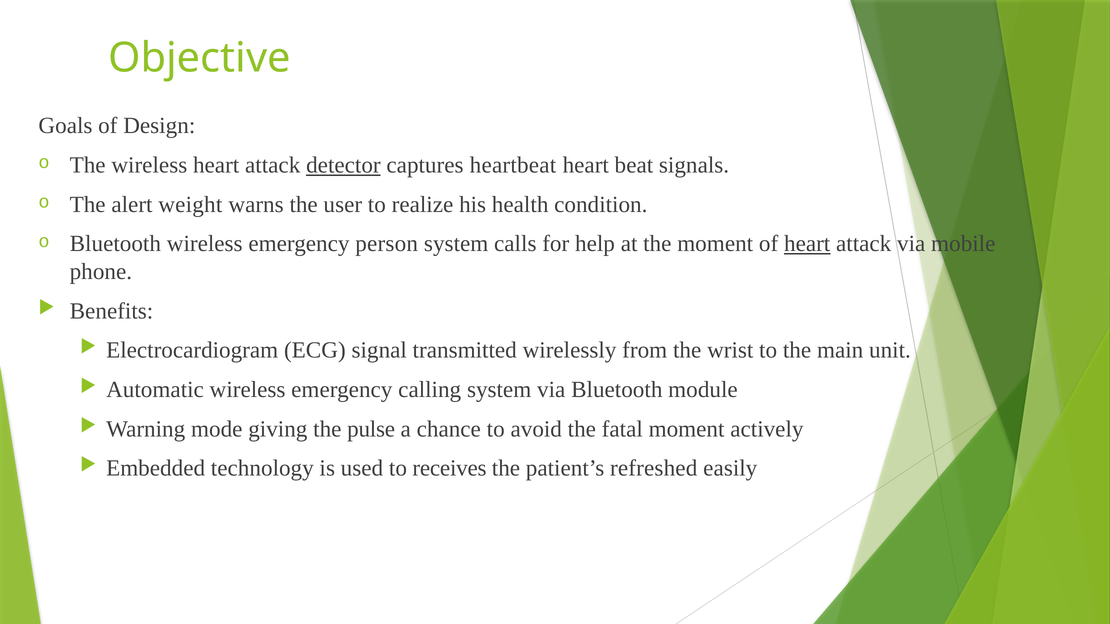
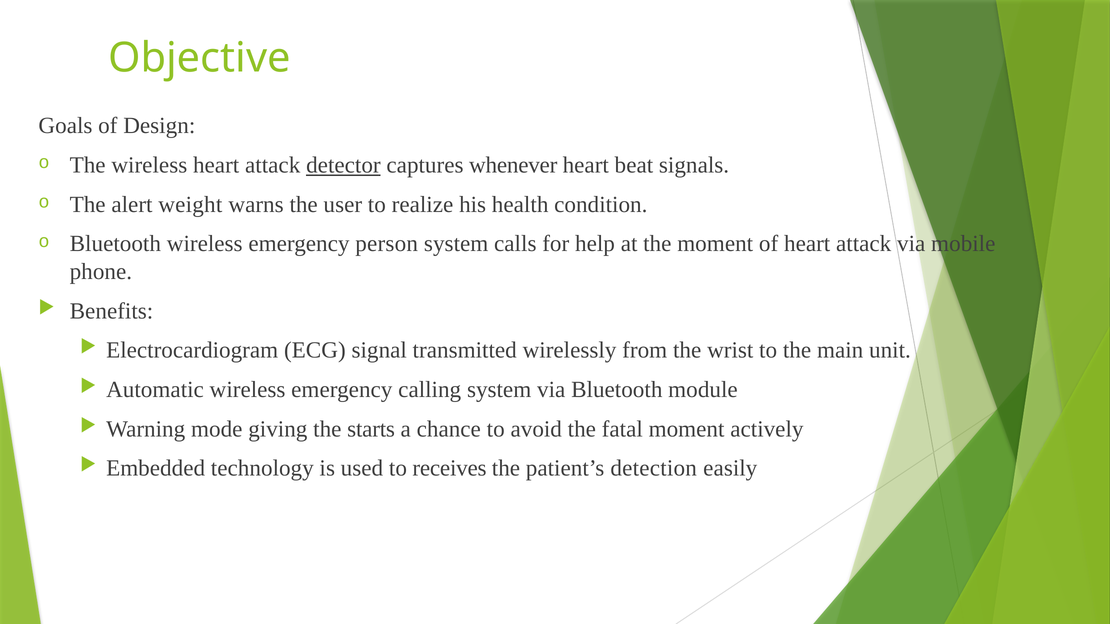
heartbeat: heartbeat -> whenever
heart at (807, 244) underline: present -> none
pulse: pulse -> starts
refreshed: refreshed -> detection
